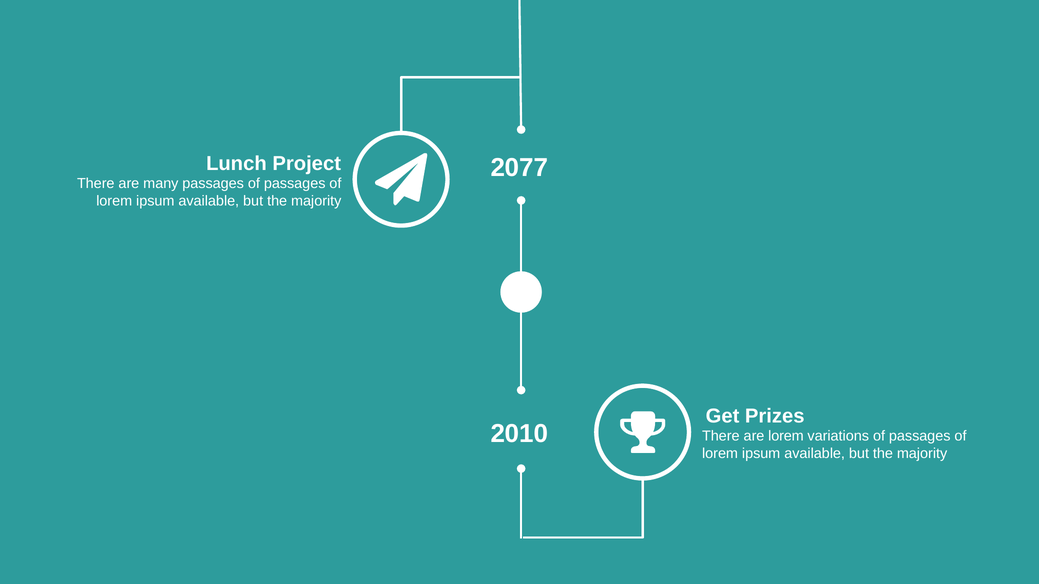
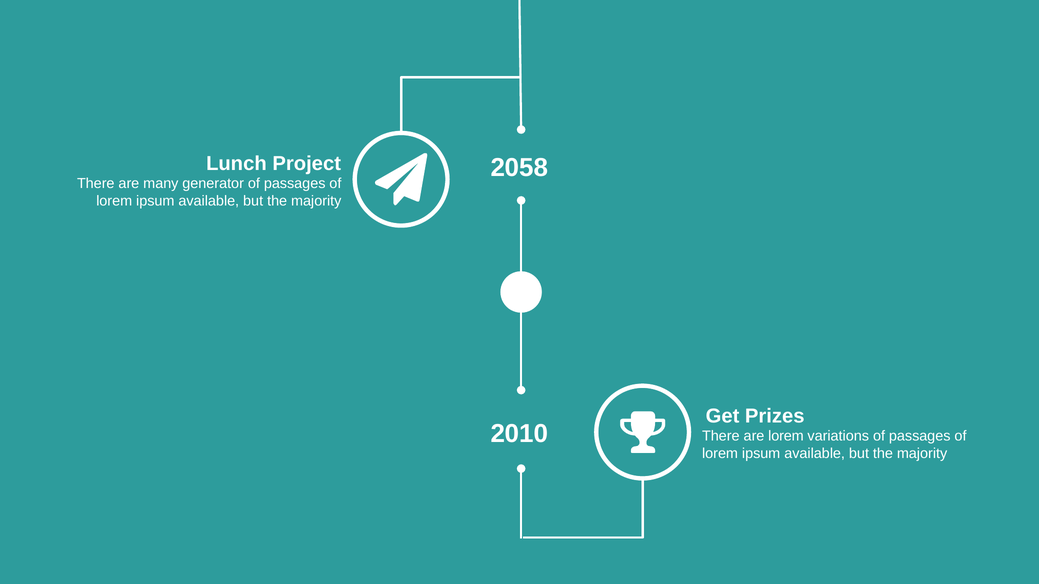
2077: 2077 -> 2058
many passages: passages -> generator
